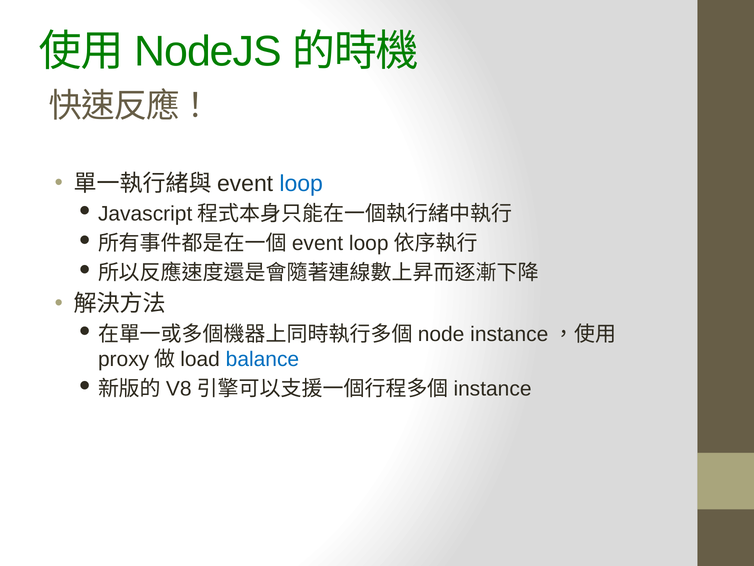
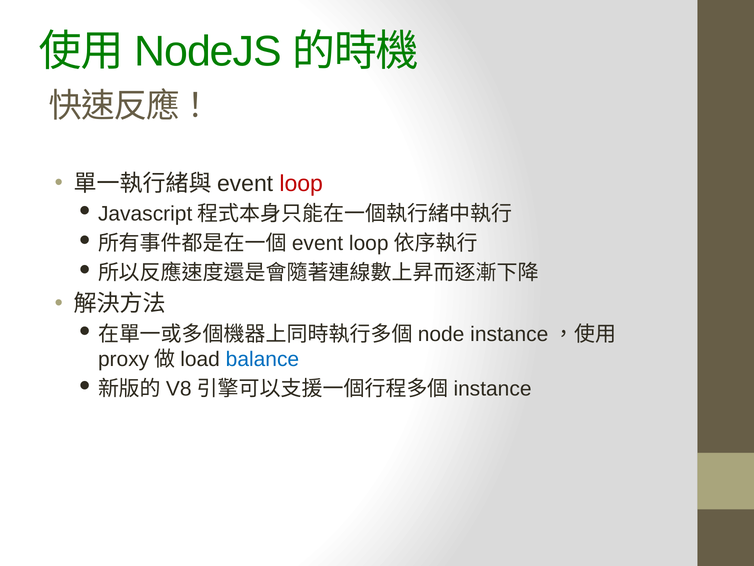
loop colour: blue -> red
